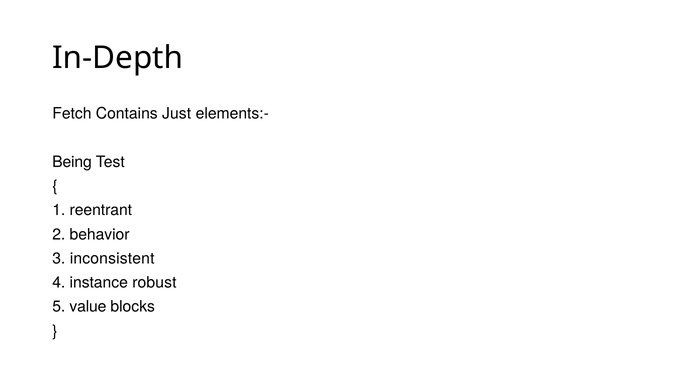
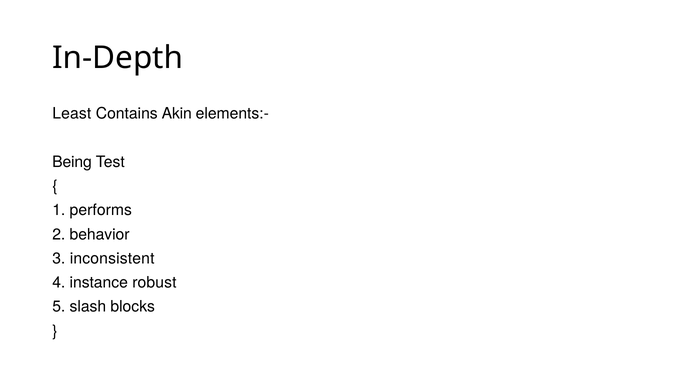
Fetch: Fetch -> Least
Just: Just -> Akin
reentrant: reentrant -> performs
value: value -> slash
